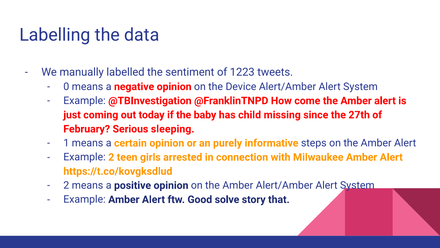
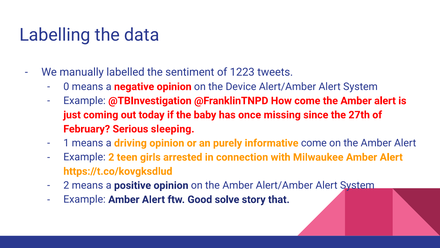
child: child -> once
certain: certain -> driving
informative steps: steps -> come
